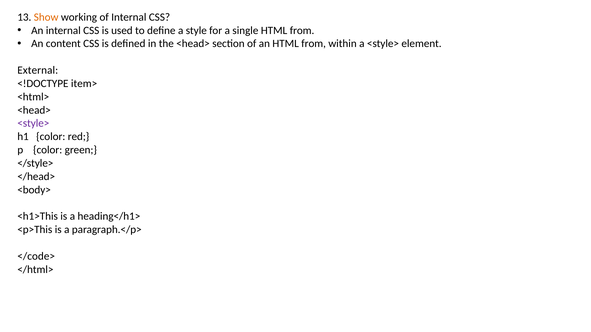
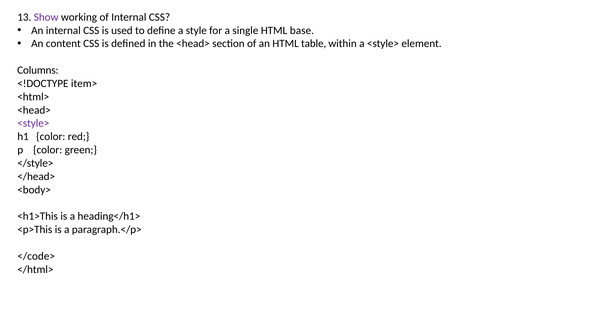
Show colour: orange -> purple
single HTML from: from -> base
an HTML from: from -> table
External: External -> Columns
